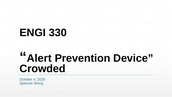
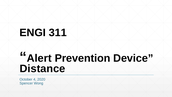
330: 330 -> 311
Crowded: Crowded -> Distance
